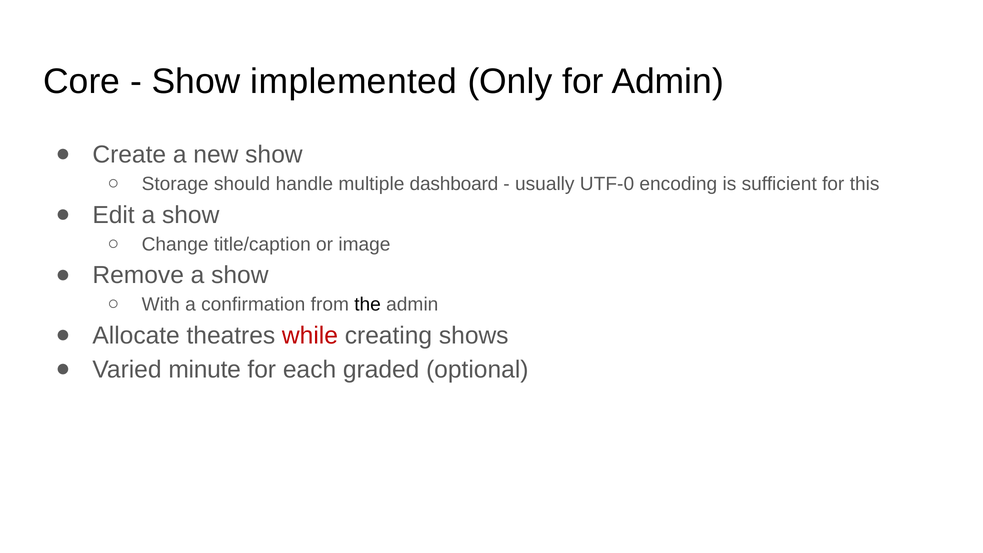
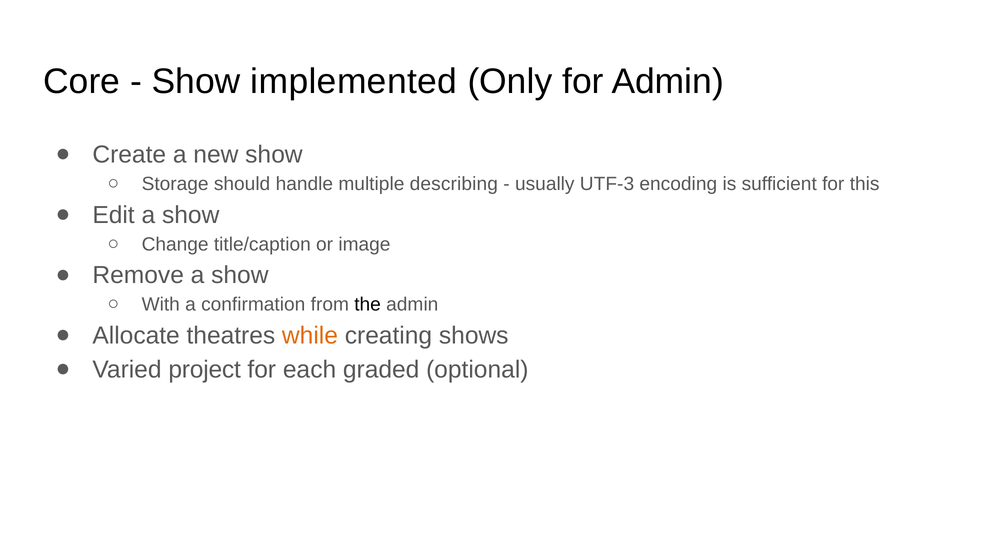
dashboard: dashboard -> describing
UTF-0: UTF-0 -> UTF-3
while colour: red -> orange
minute: minute -> project
